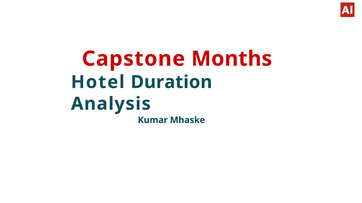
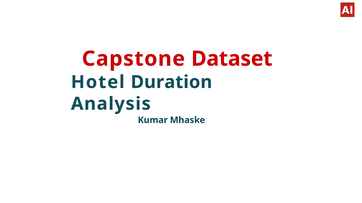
Months: Months -> Dataset
